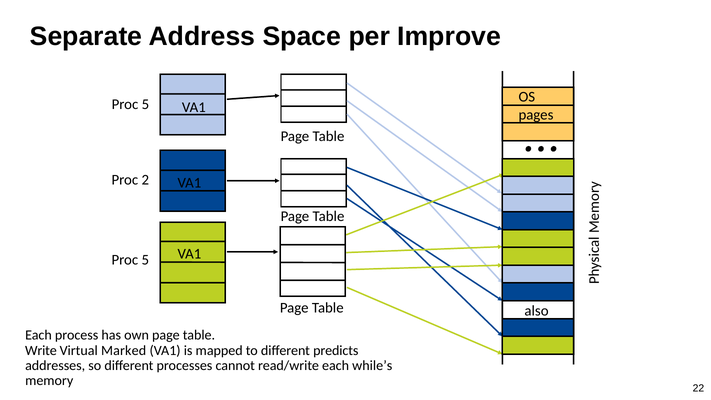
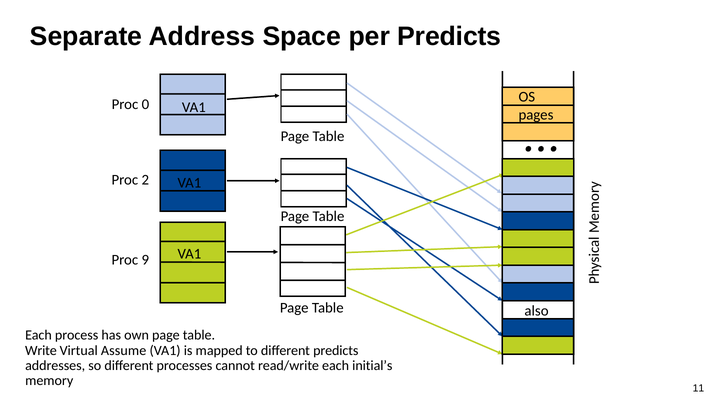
per Improve: Improve -> Predicts
5 at (145, 104): 5 -> 0
5 at (145, 260): 5 -> 9
Marked: Marked -> Assume
while’s: while’s -> initial’s
22: 22 -> 11
